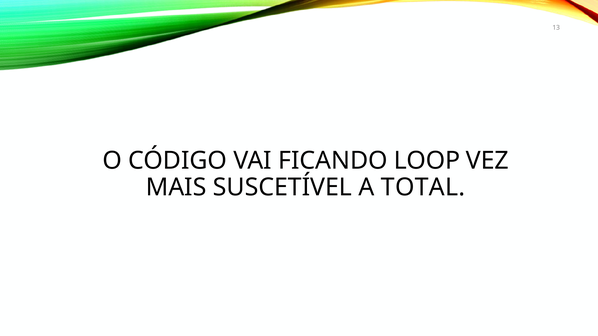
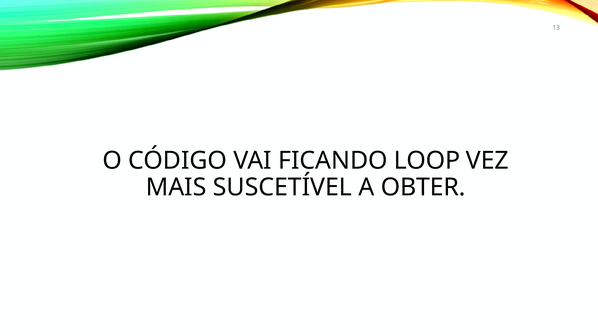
TOTAL: TOTAL -> OBTER
